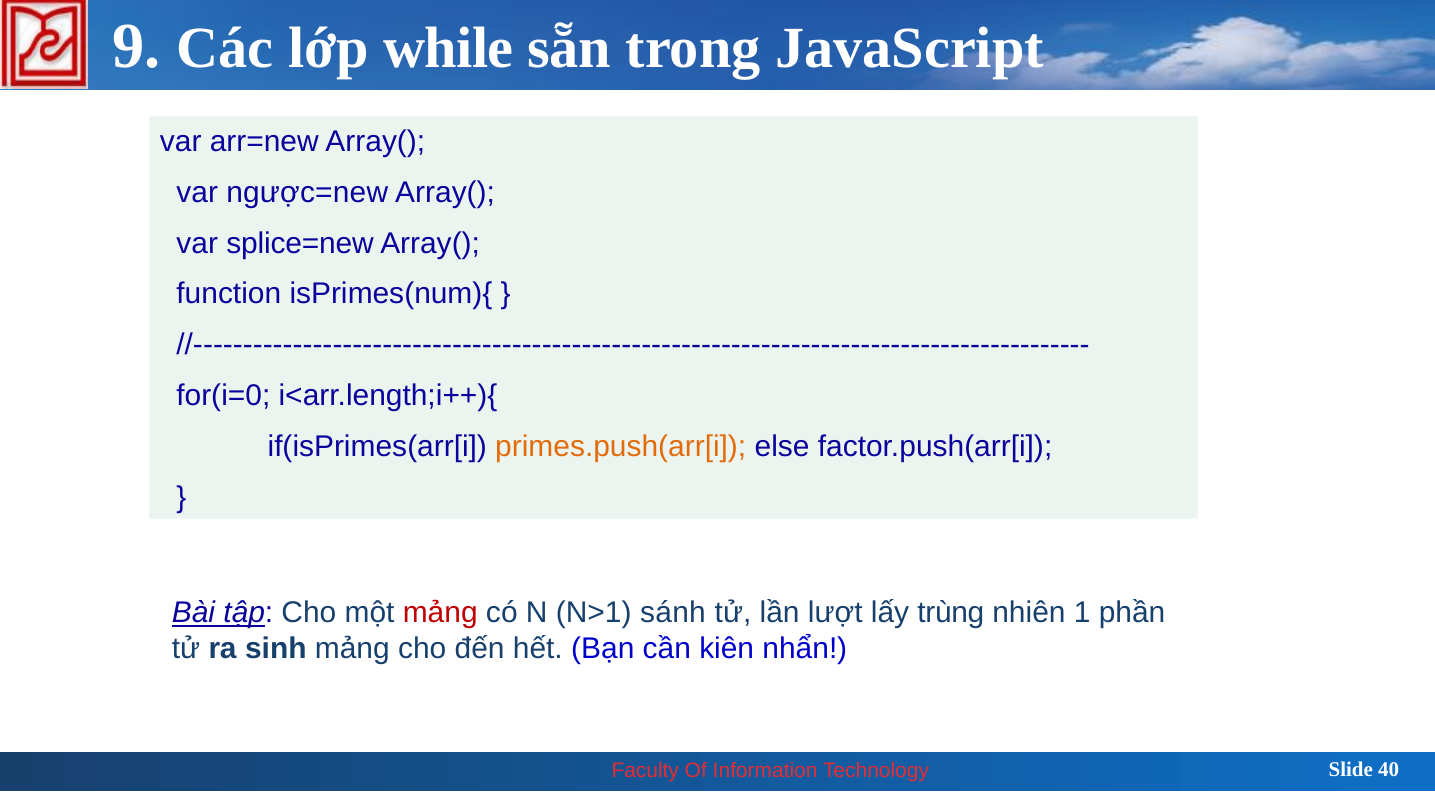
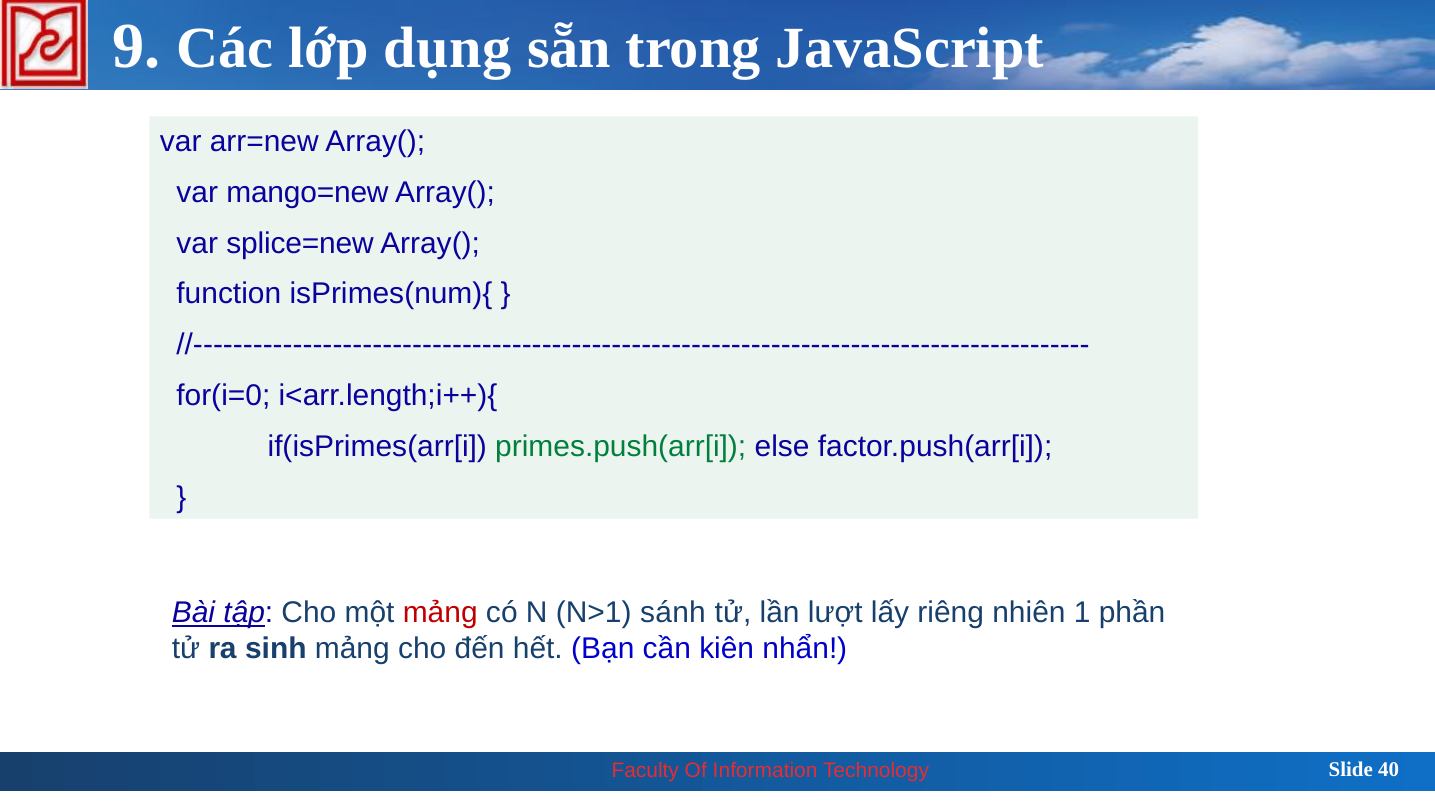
while: while -> dụng
ngược=new: ngược=new -> mango=new
primes.push(arr[i colour: orange -> green
trùng: trùng -> riêng
